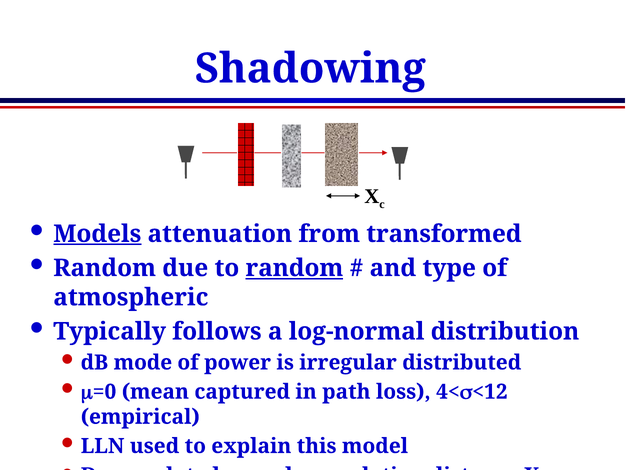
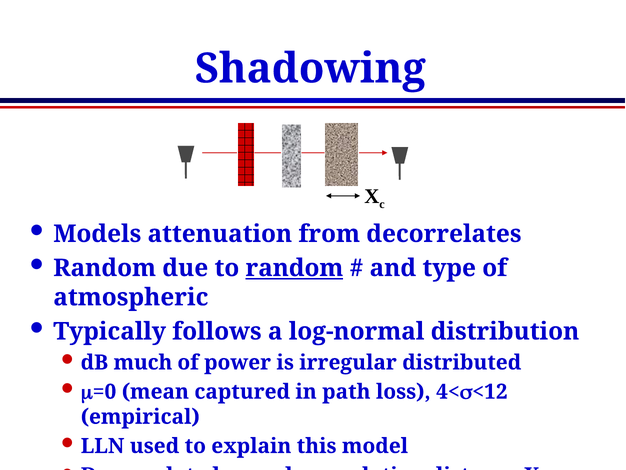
Models underline: present -> none
transformed: transformed -> decorrelates
mode: mode -> much
